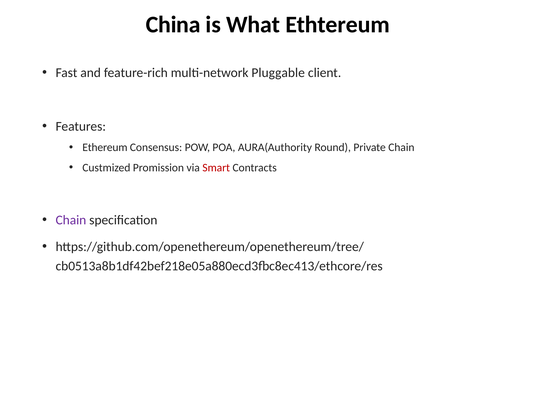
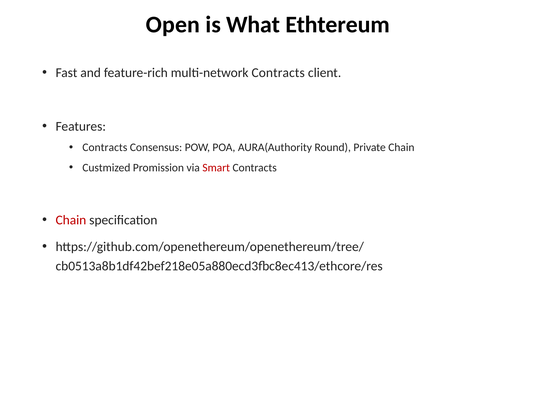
China: China -> Open
multi-network Pluggable: Pluggable -> Contracts
Ethereum at (105, 148): Ethereum -> Contracts
Chain at (71, 220) colour: purple -> red
